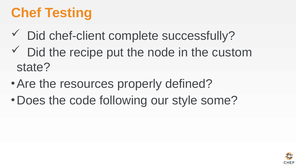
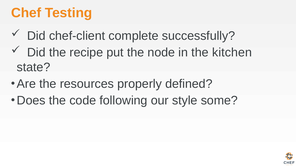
custom: custom -> kitchen
